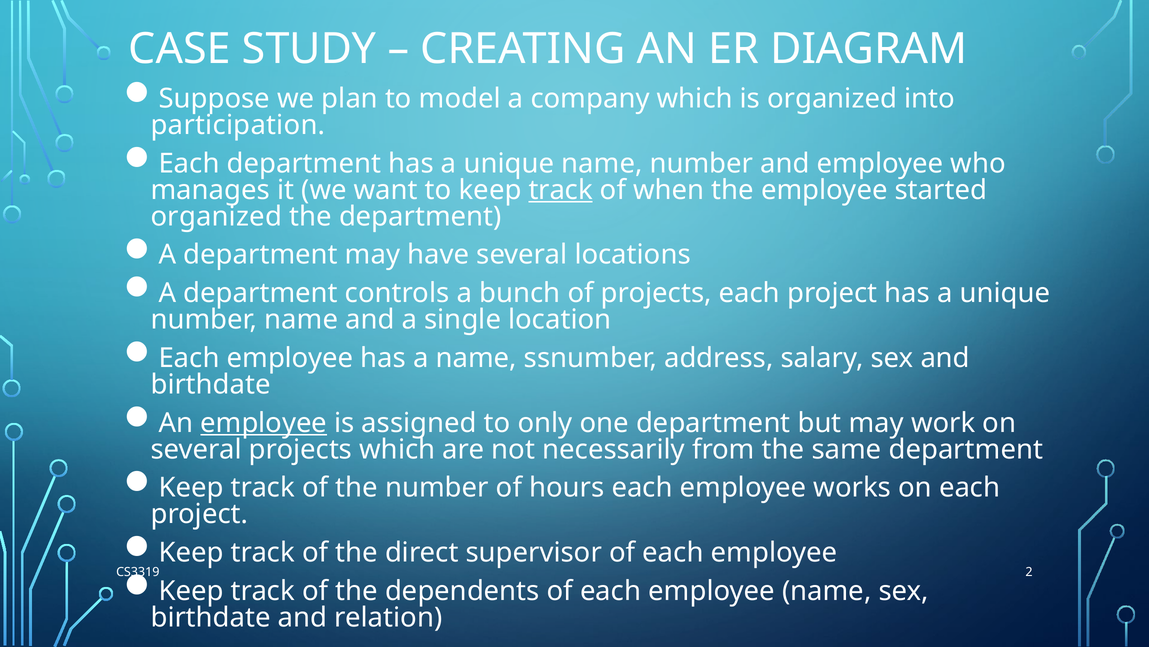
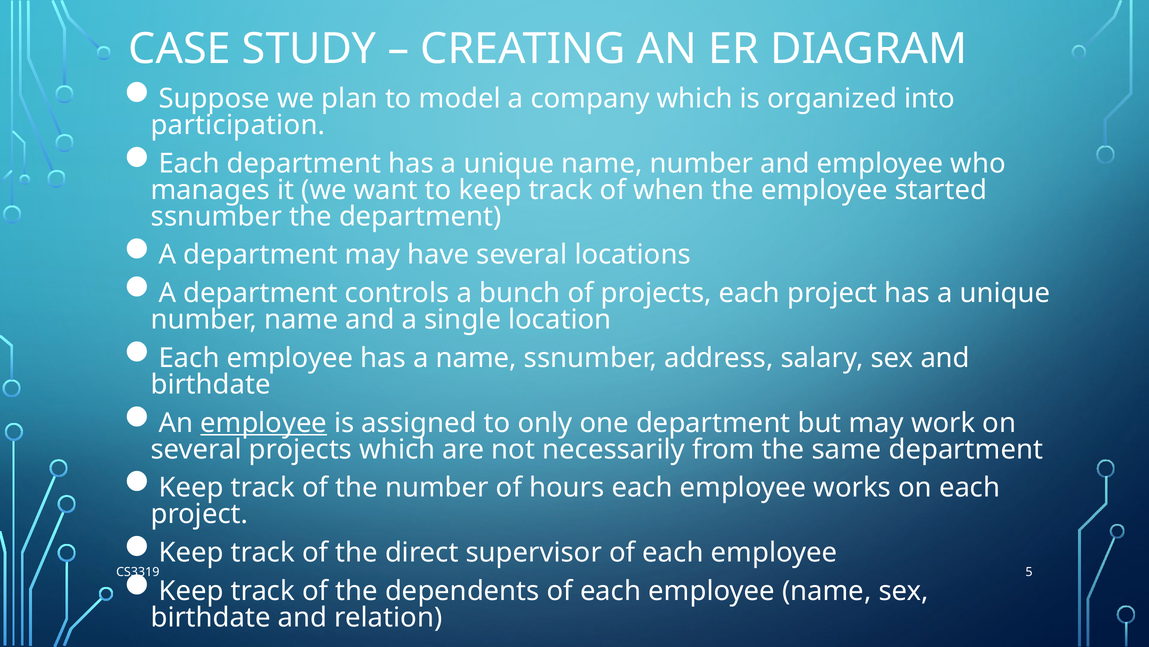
track at (561, 190) underline: present -> none
organized at (216, 216): organized -> ssnumber
2: 2 -> 5
